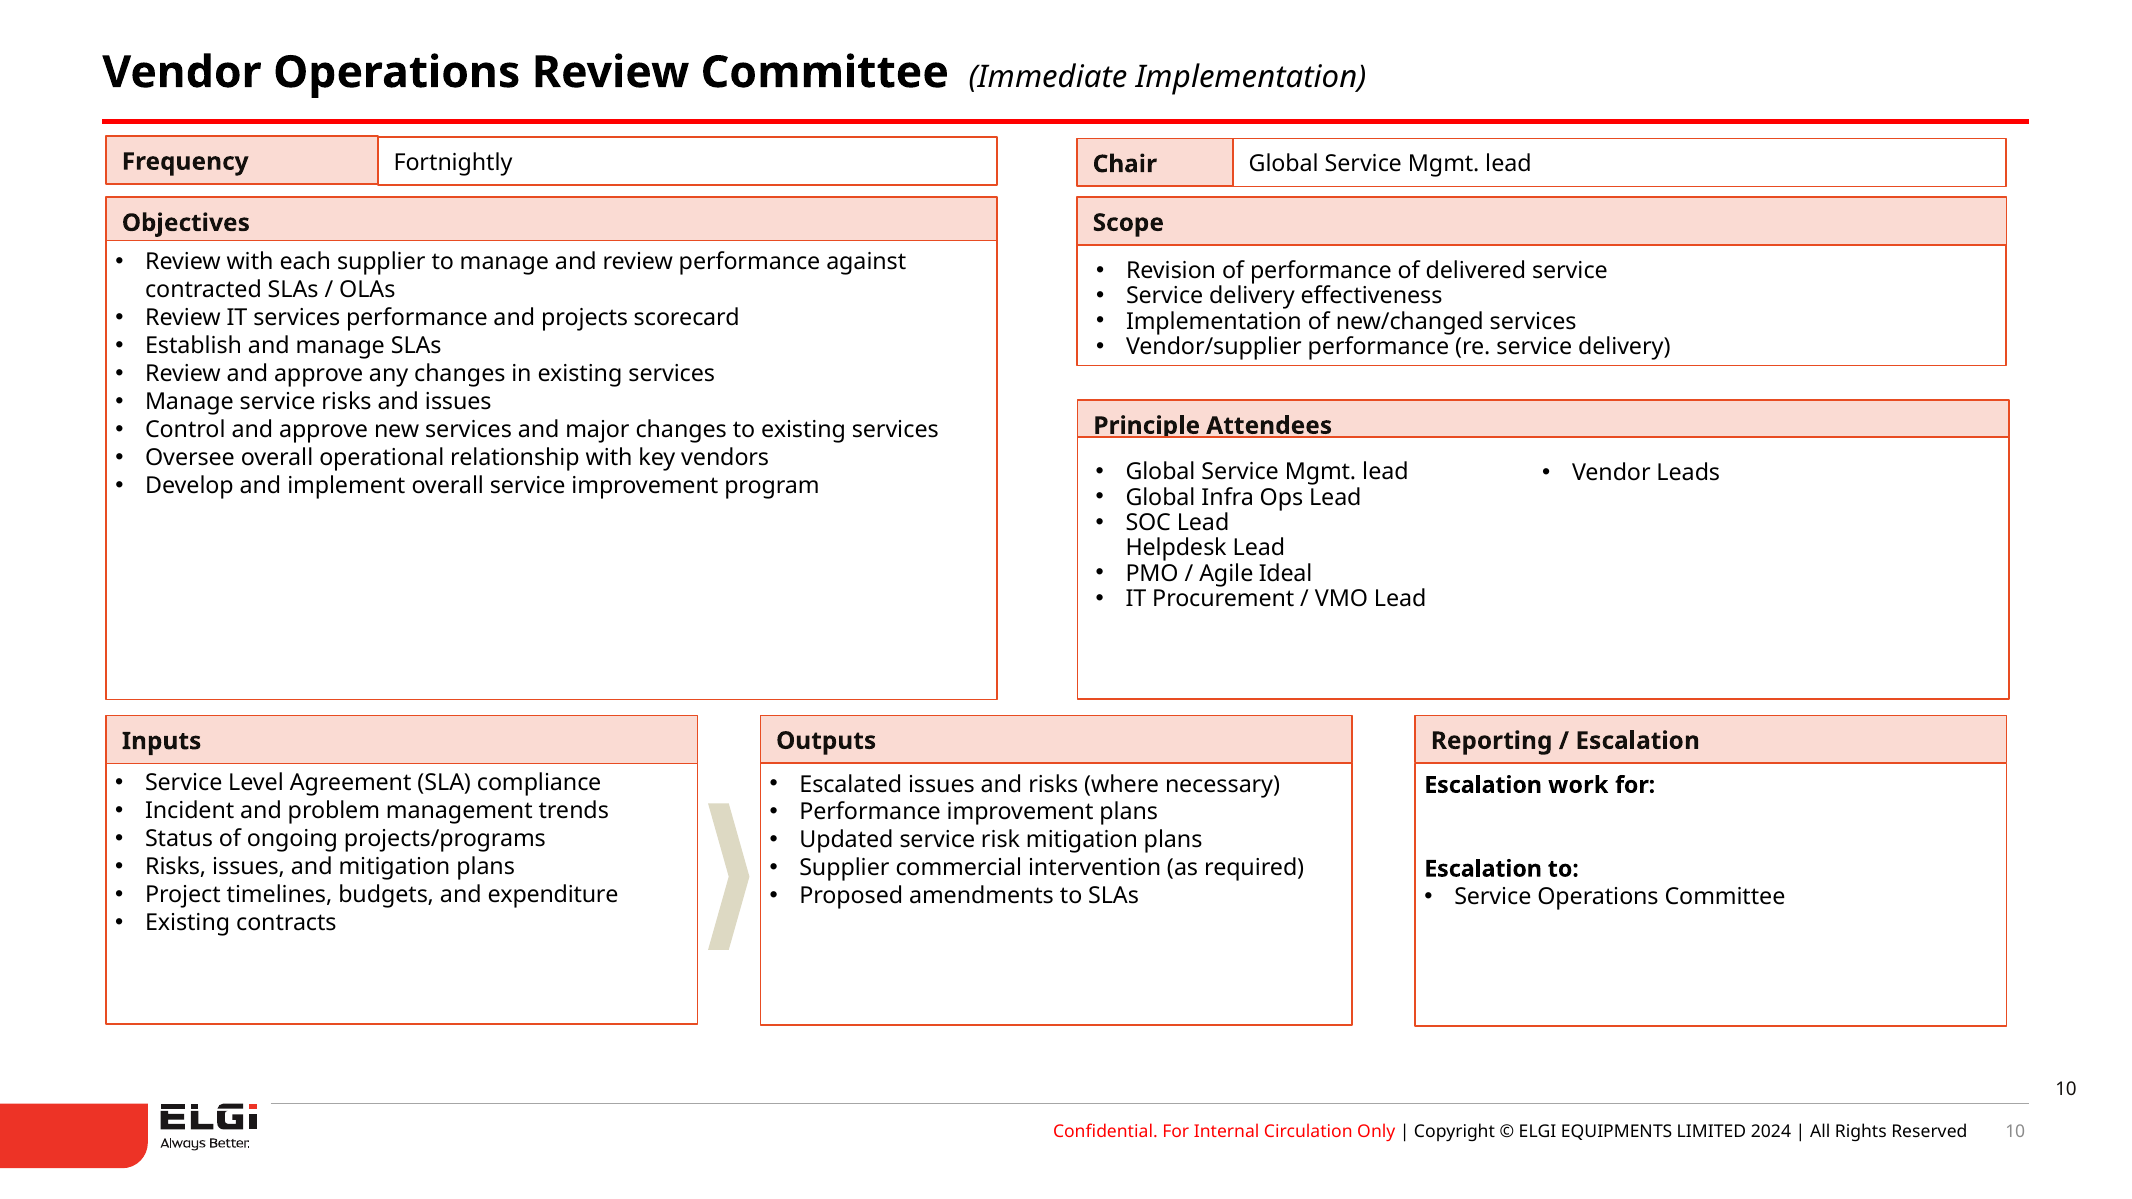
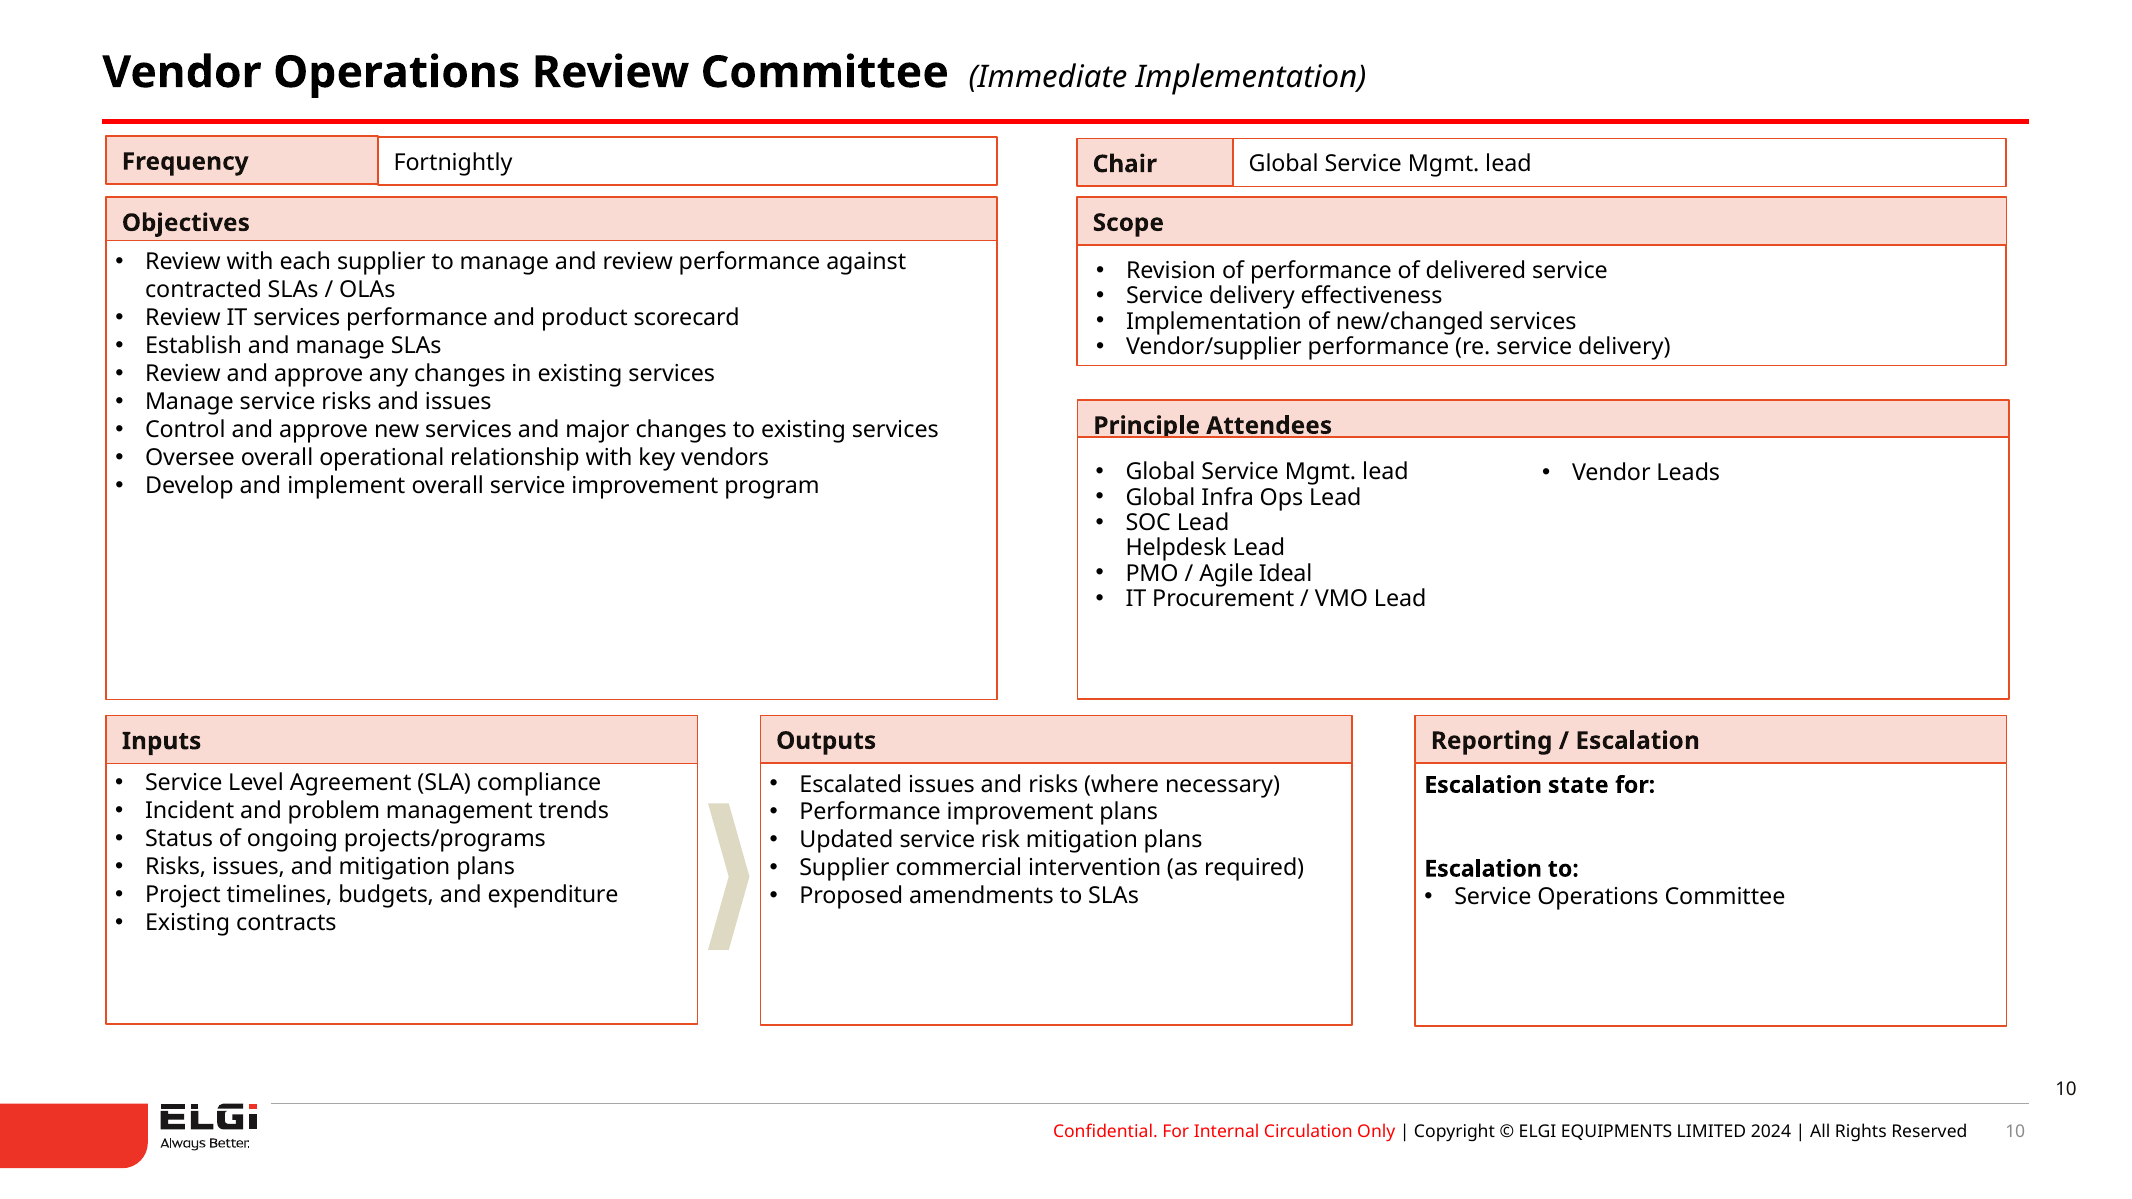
projects: projects -> product
work: work -> state
